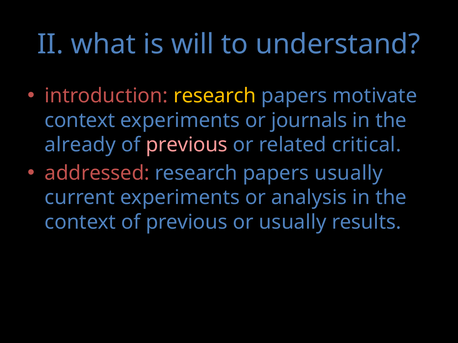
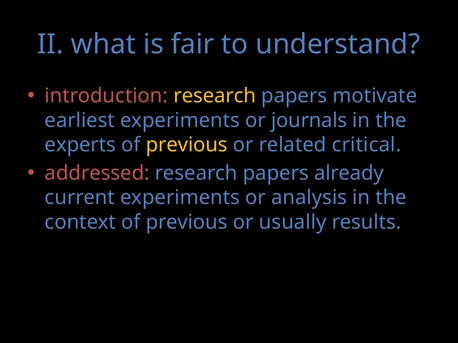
will: will -> fair
context at (80, 121): context -> earliest
already: already -> experts
previous at (187, 145) colour: pink -> yellow
papers usually: usually -> already
